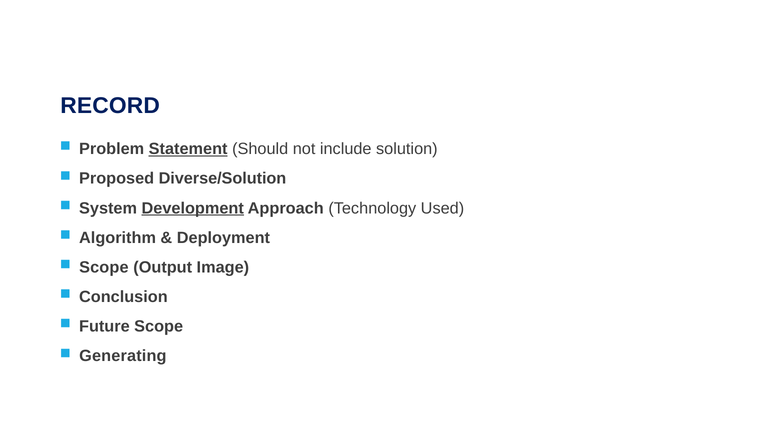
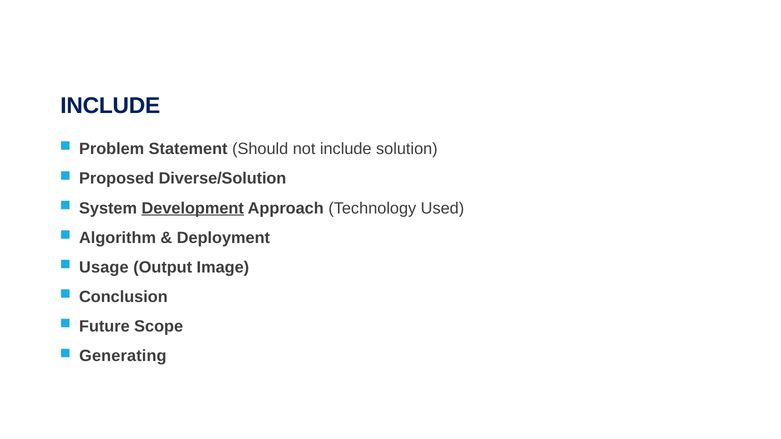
RECORD at (110, 106): RECORD -> INCLUDE
Statement underline: present -> none
Scope at (104, 268): Scope -> Usage
